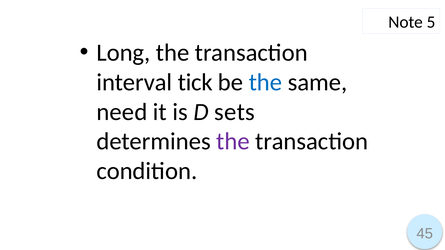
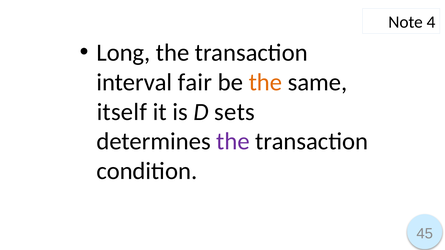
5: 5 -> 4
tick: tick -> fair
the at (265, 82) colour: blue -> orange
need: need -> itself
